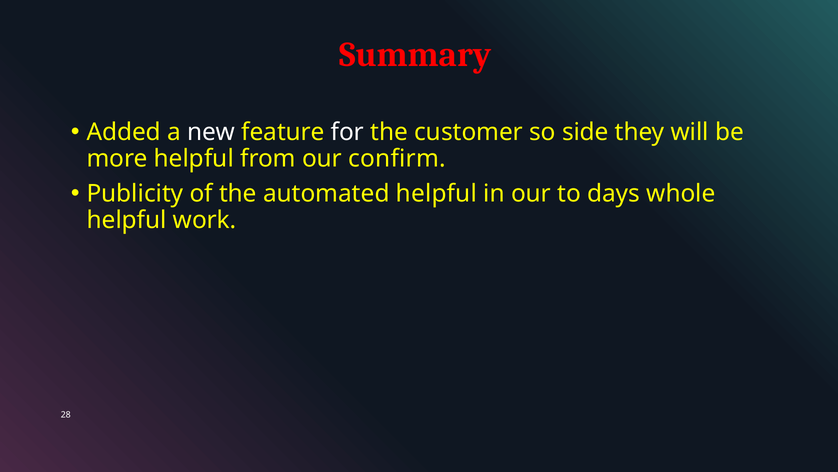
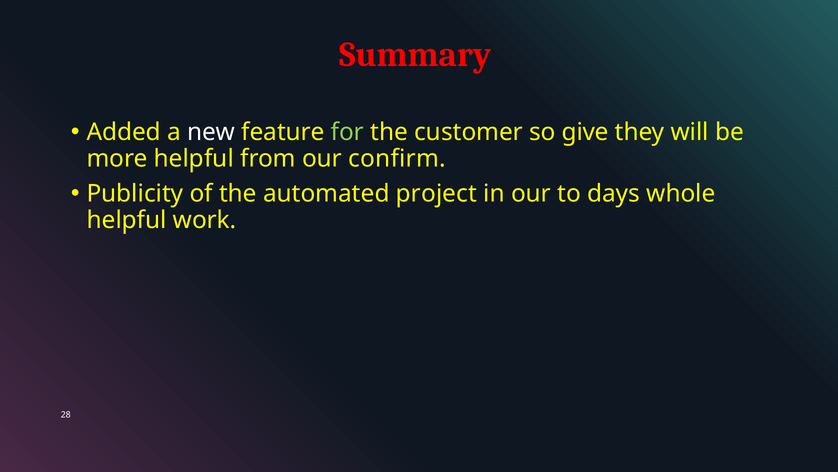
for colour: white -> light green
side: side -> give
automated helpful: helpful -> project
